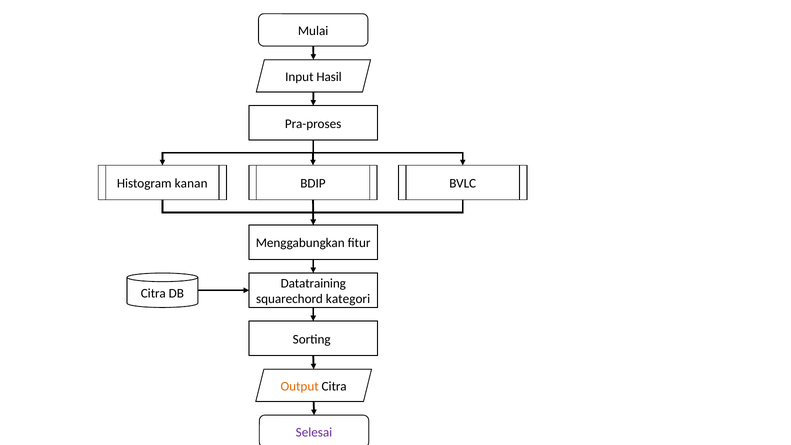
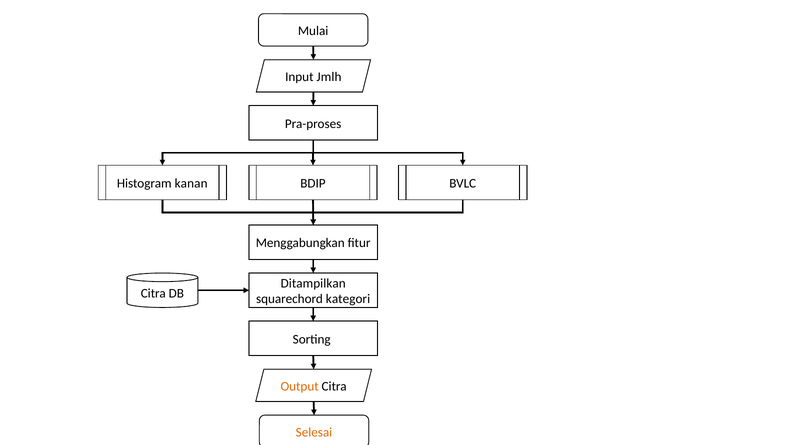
Hasil: Hasil -> Jmlh
Datatraining: Datatraining -> Ditampilkan
Selesai colour: purple -> orange
